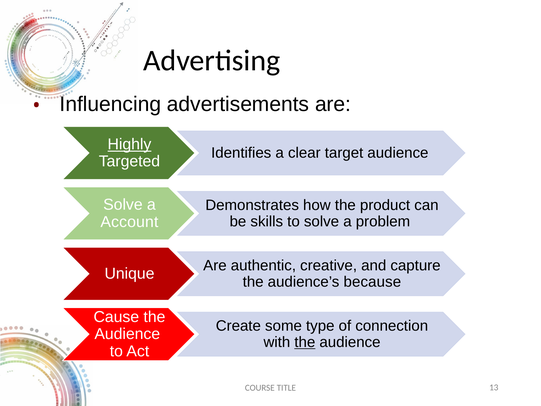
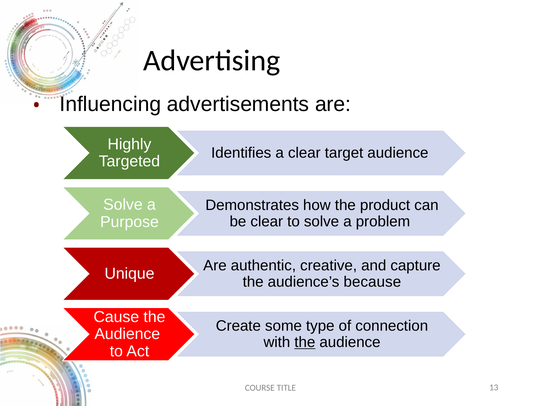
Highly underline: present -> none
be skills: skills -> clear
Account: Account -> Purpose
